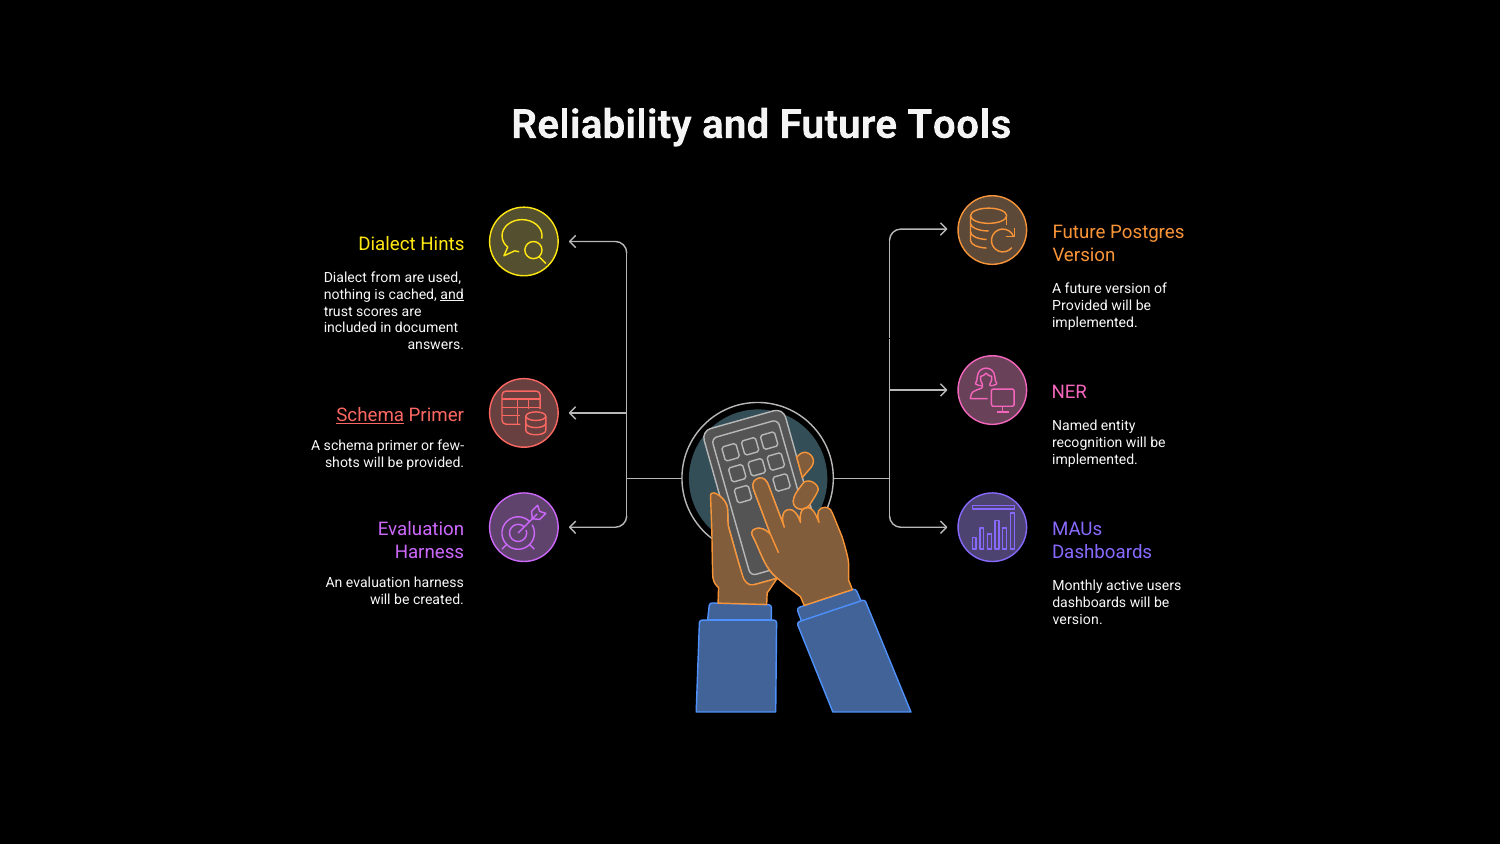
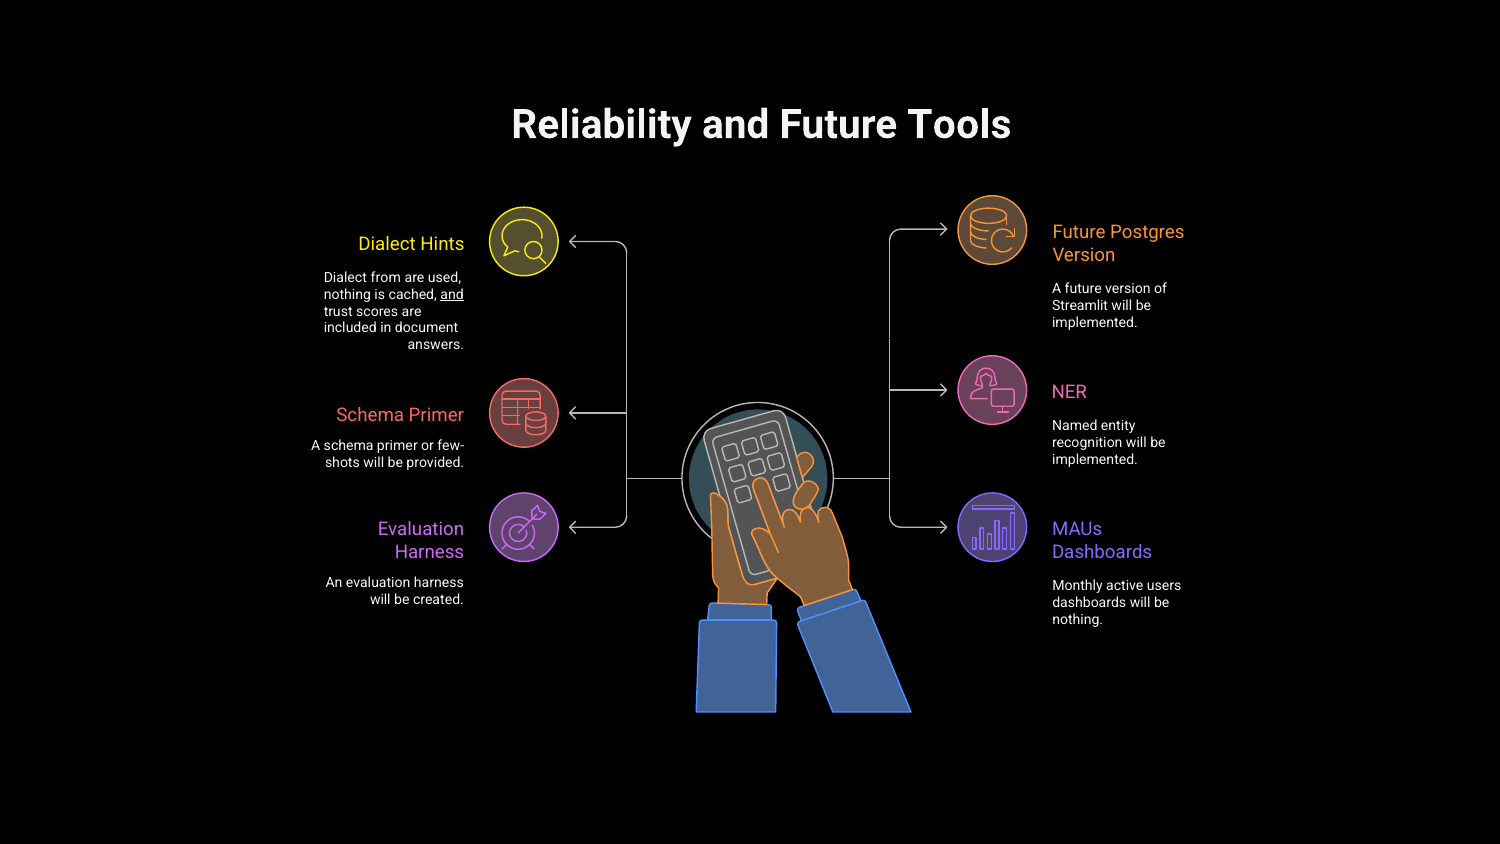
Provided at (1080, 306): Provided -> Streamlit
Schema at (370, 415) underline: present -> none
version at (1078, 620): version -> nothing
